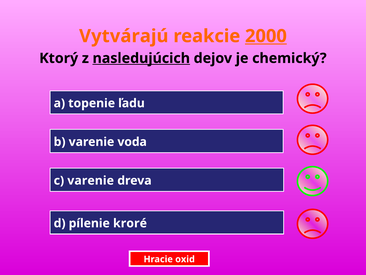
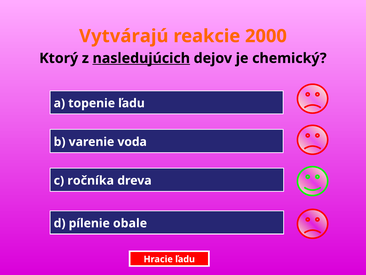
2000 underline: present -> none
c varenie: varenie -> ročníka
kroré: kroré -> obale
Hracie oxid: oxid -> ľadu
